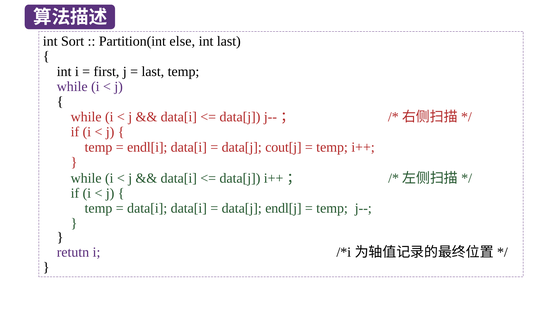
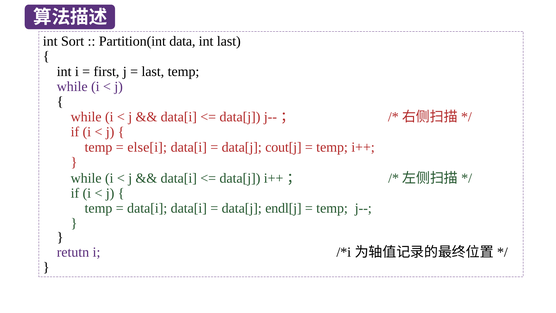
else: else -> data
endl[i: endl[i -> else[i
